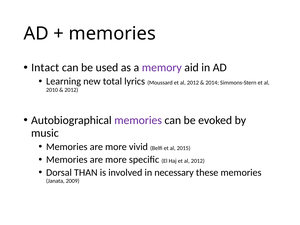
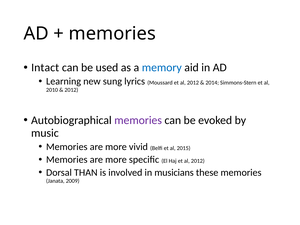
memory colour: purple -> blue
total: total -> sung
necessary: necessary -> musicians
